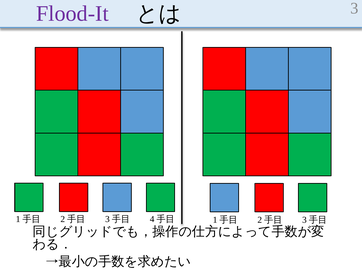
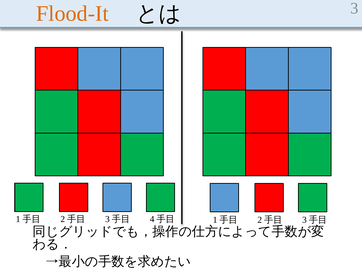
Flood-It colour: purple -> orange
